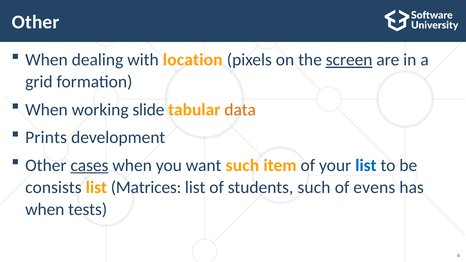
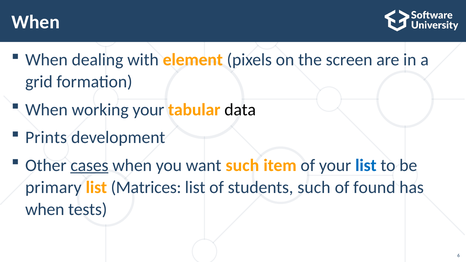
Other at (36, 22): Other -> When
location: location -> element
screen underline: present -> none
working slide: slide -> your
data colour: orange -> black
consists: consists -> primary
evens: evens -> found
